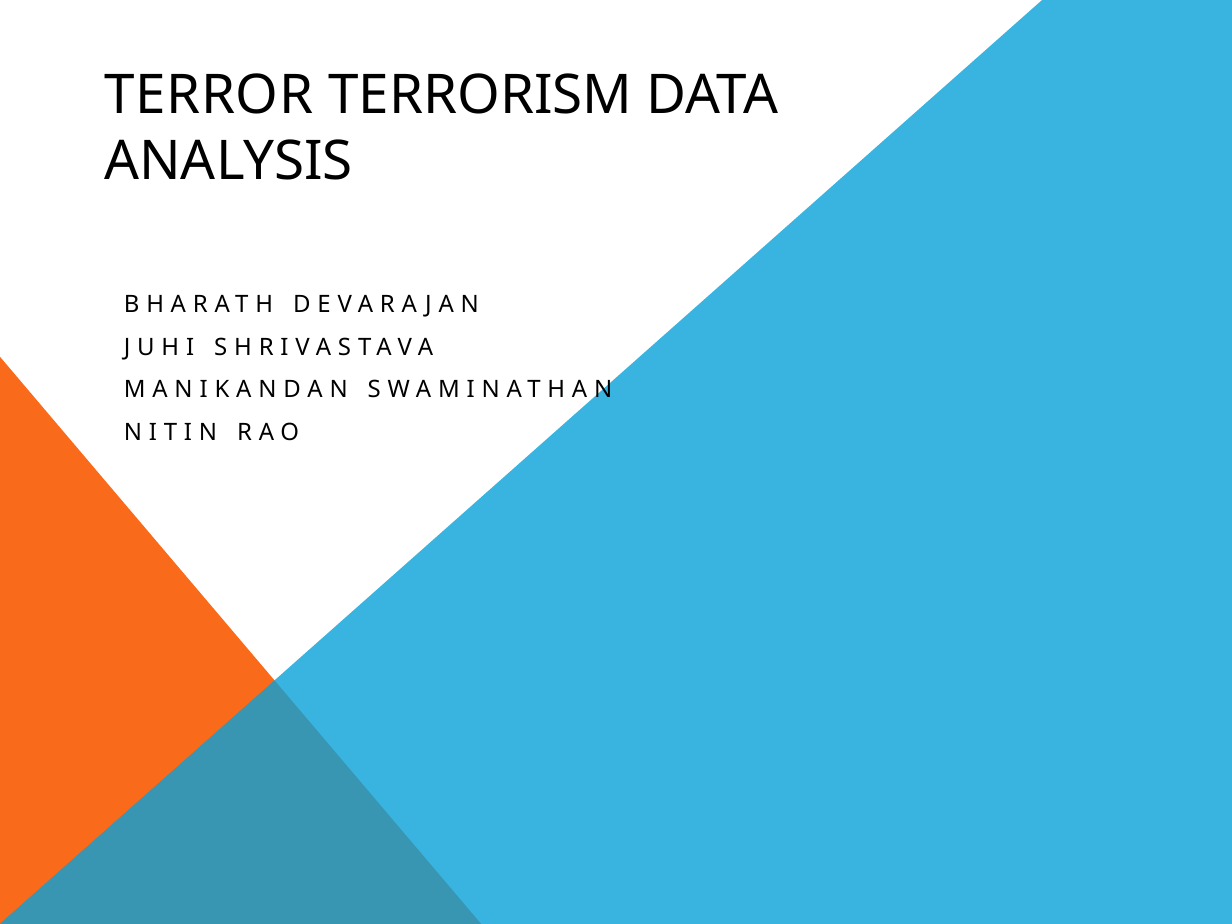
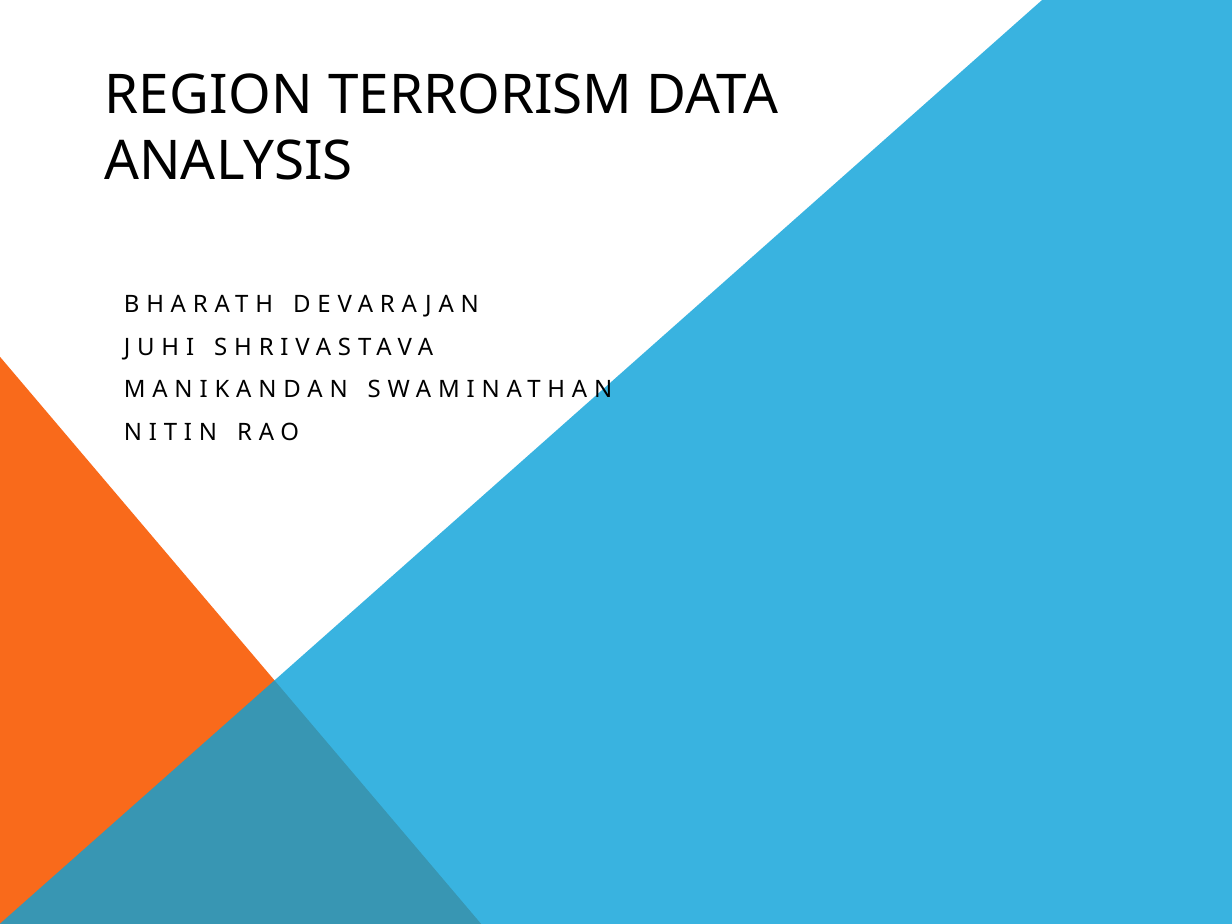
TERROR: TERROR -> REGION
